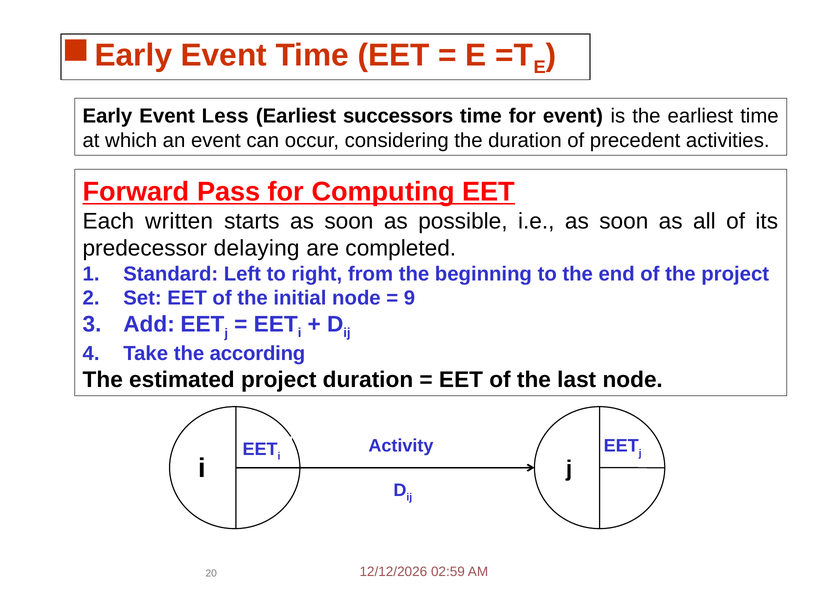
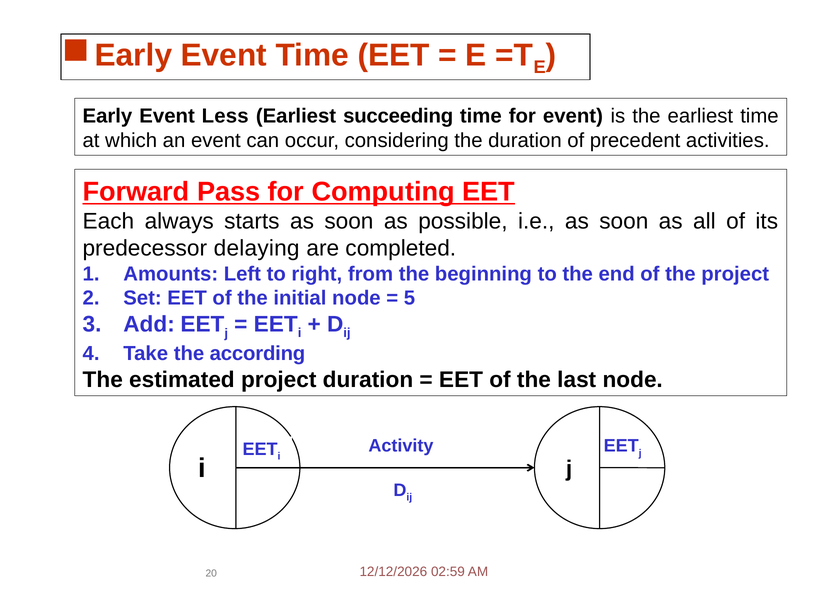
successors: successors -> succeeding
written: written -> always
Standard: Standard -> Amounts
9: 9 -> 5
